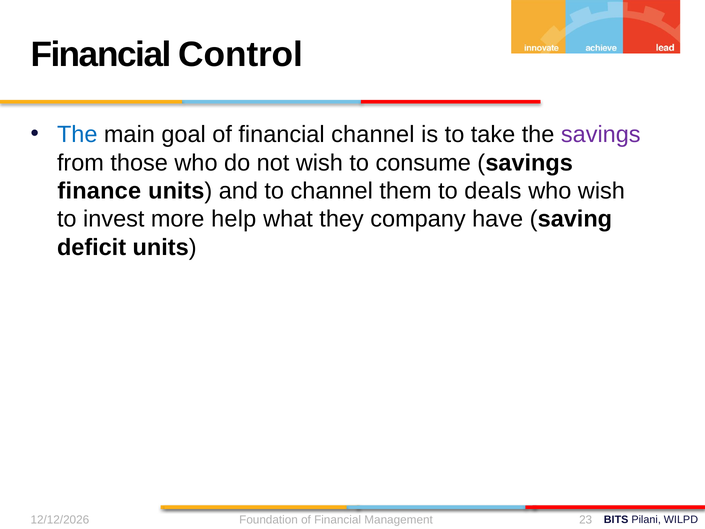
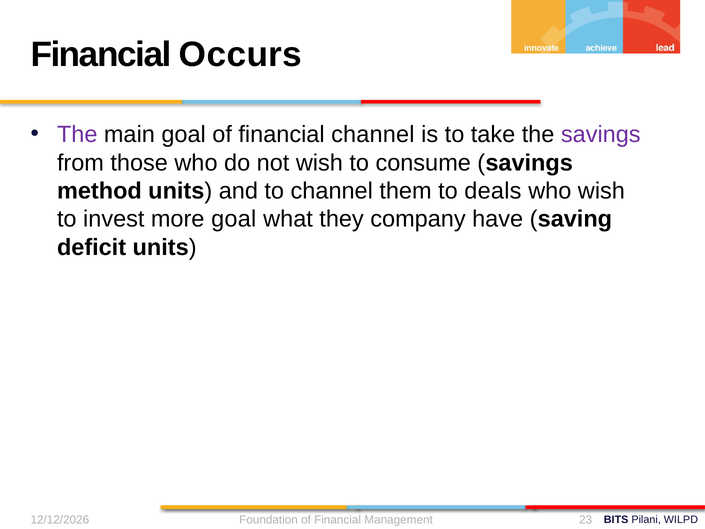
Control: Control -> Occurs
The at (77, 134) colour: blue -> purple
finance: finance -> method
more help: help -> goal
